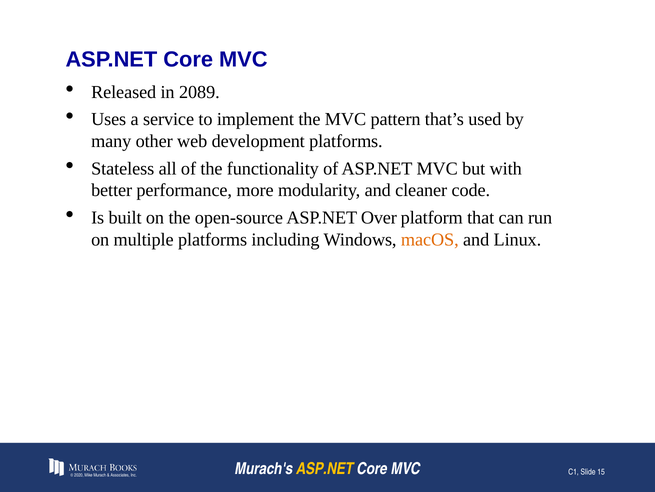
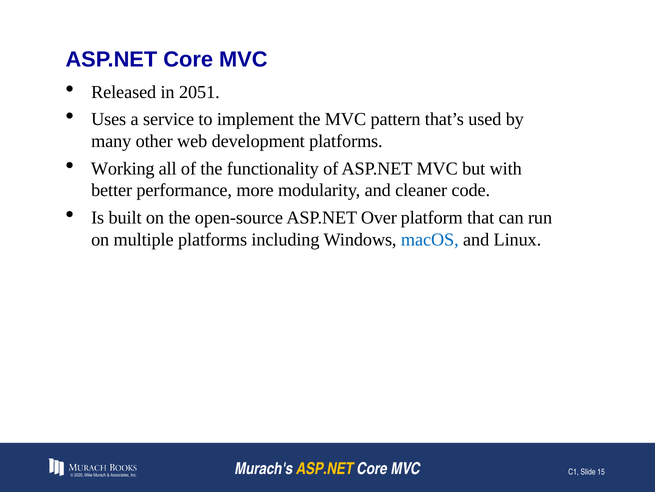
2089: 2089 -> 2051
Stateless: Stateless -> Working
macOS colour: orange -> blue
